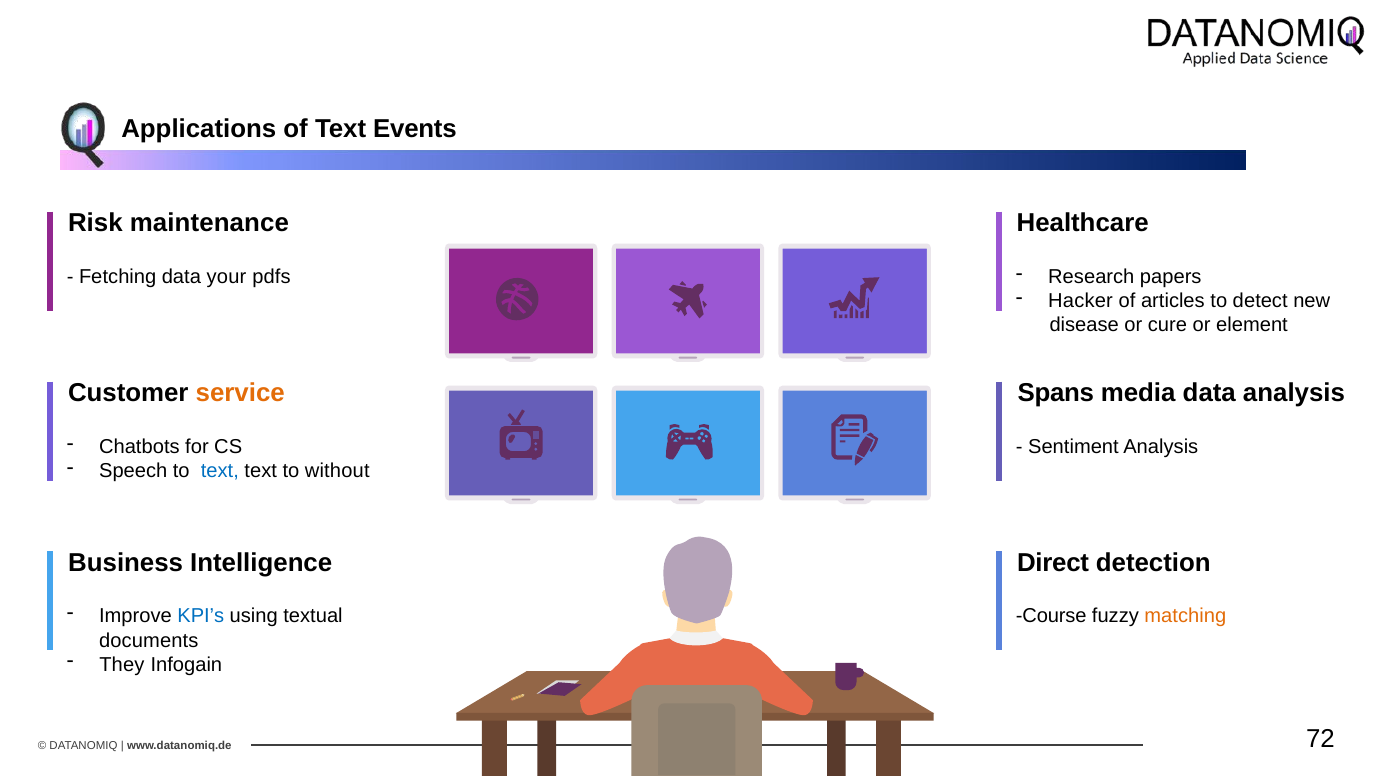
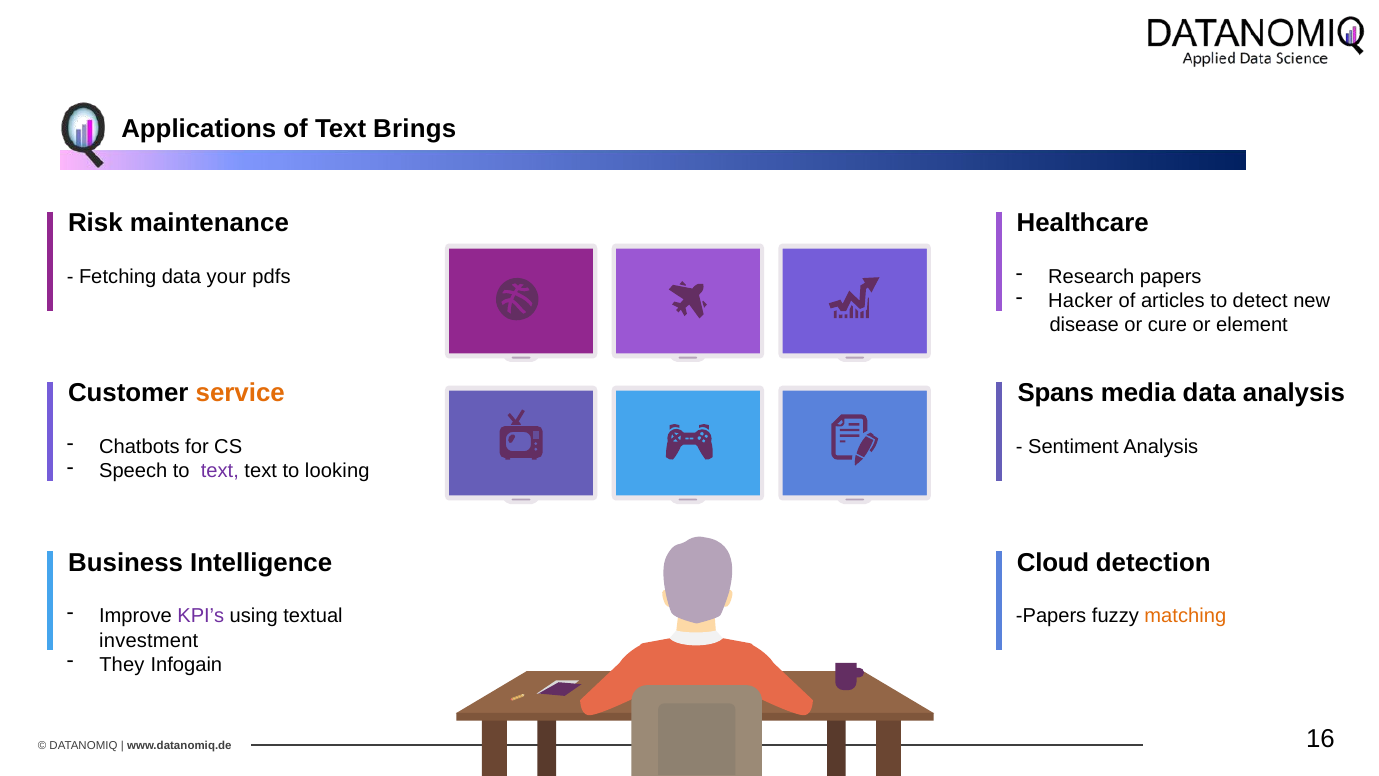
Events: Events -> Brings
text at (220, 471) colour: blue -> purple
without: without -> looking
Direct: Direct -> Cloud
KPI’s colour: blue -> purple
Course at (1051, 616): Course -> Papers
documents: documents -> investment
72: 72 -> 16
